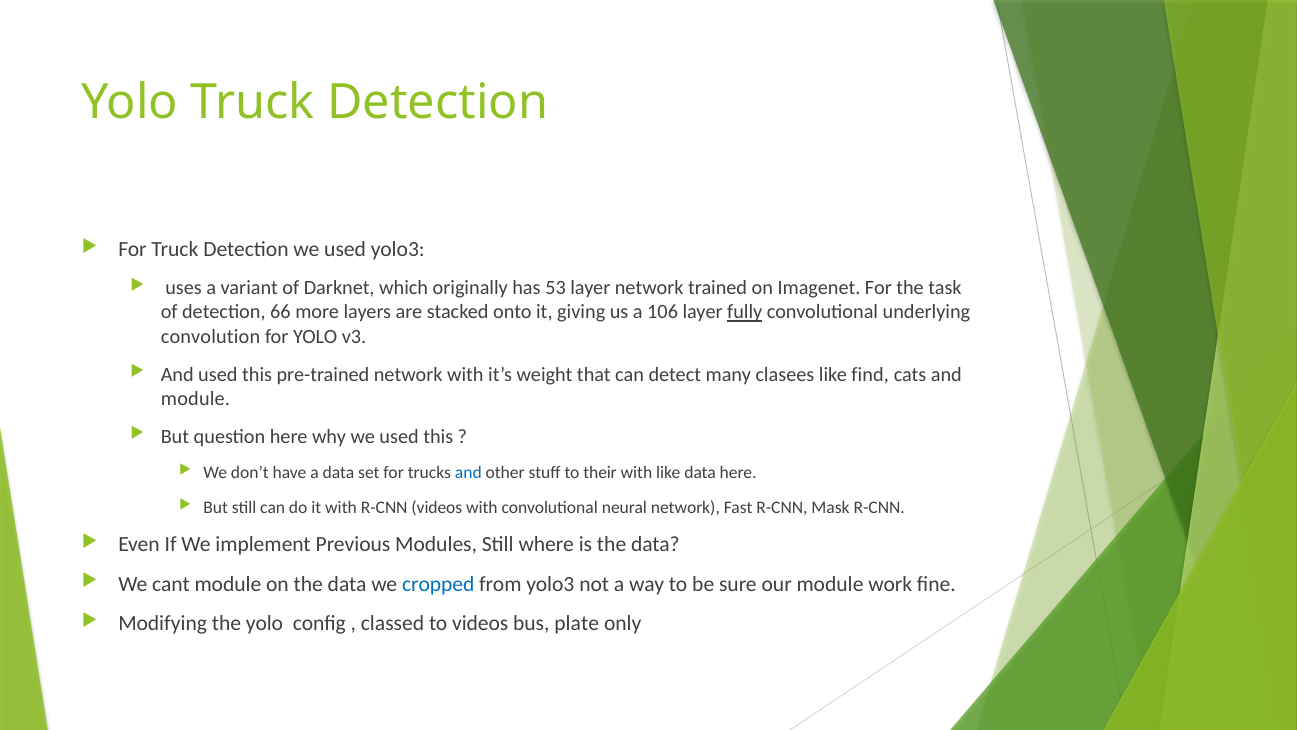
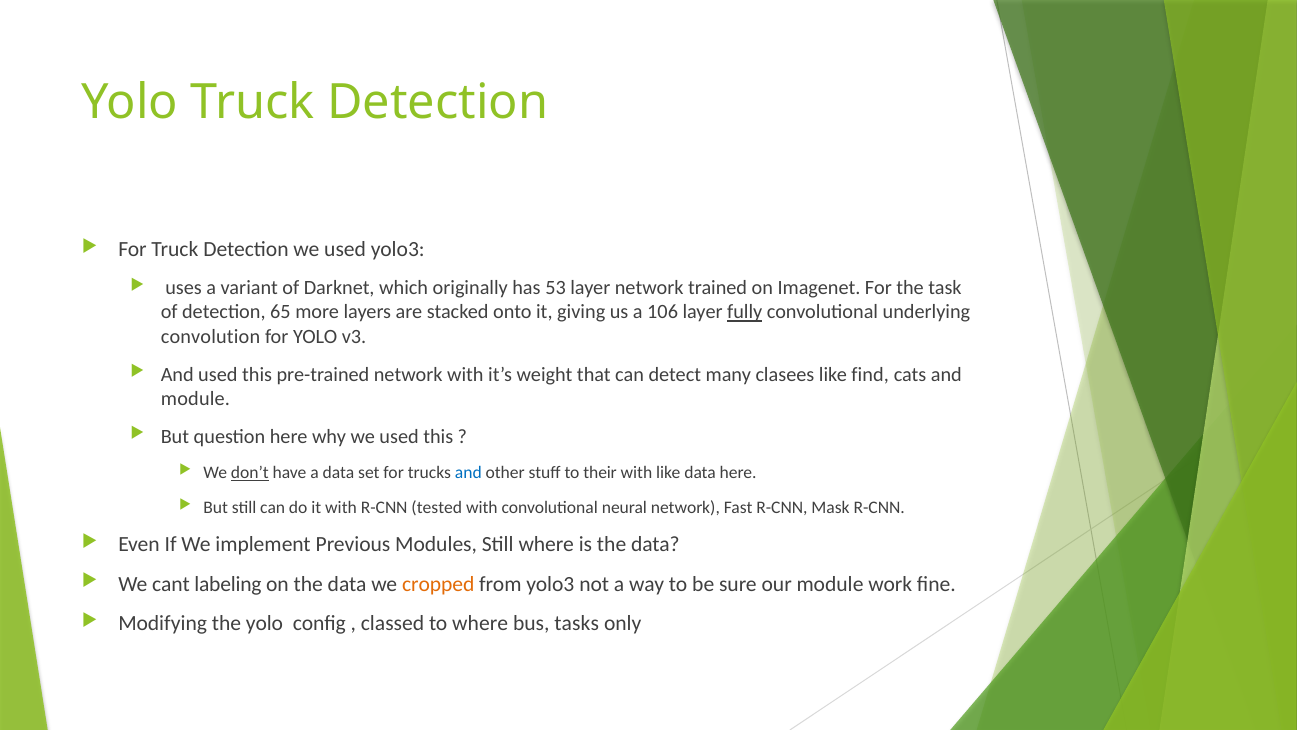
66: 66 -> 65
don’t underline: none -> present
R-CNN videos: videos -> tested
cant module: module -> labeling
cropped colour: blue -> orange
to videos: videos -> where
plate: plate -> tasks
